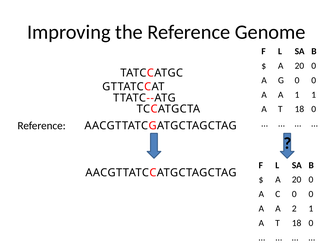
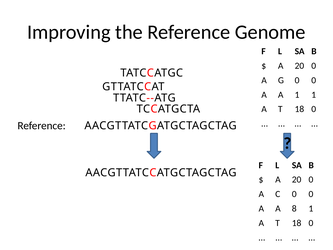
2: 2 -> 8
